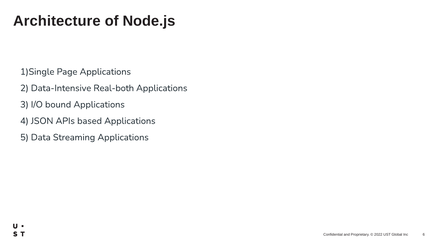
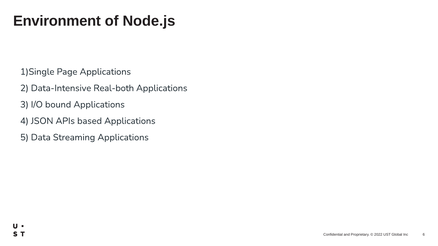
Architecture: Architecture -> Environment
